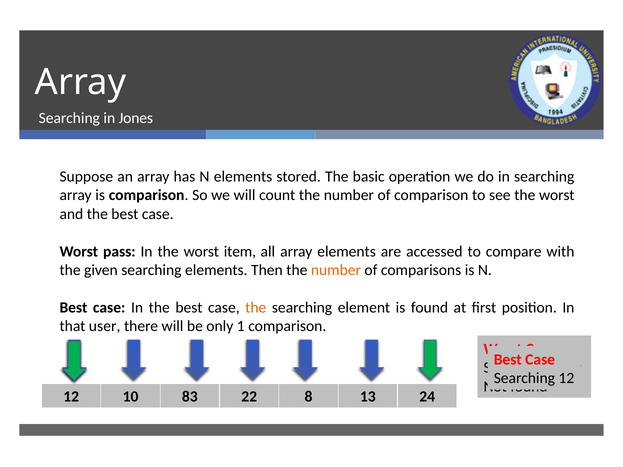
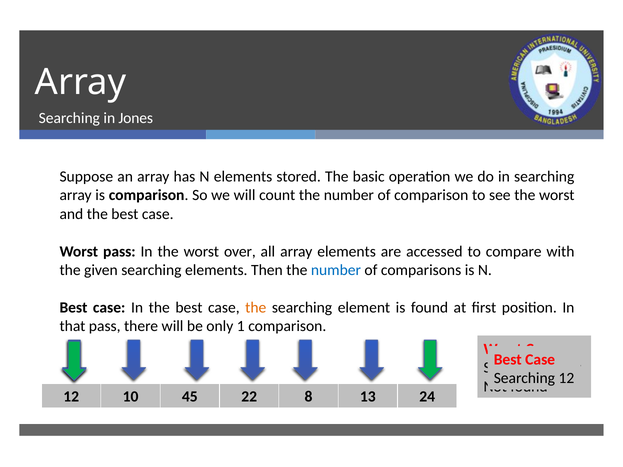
item: item -> over
number at (336, 270) colour: orange -> blue
that user: user -> pass
83: 83 -> 45
